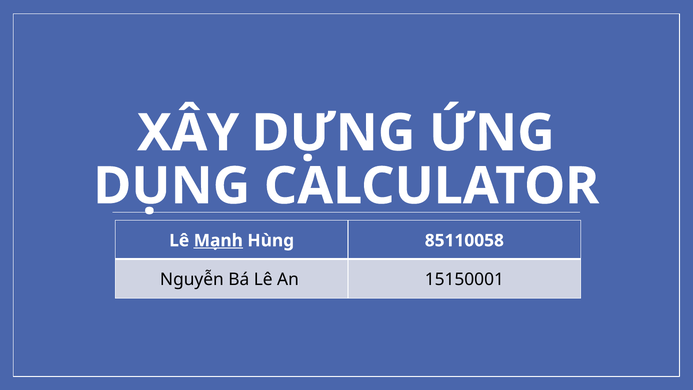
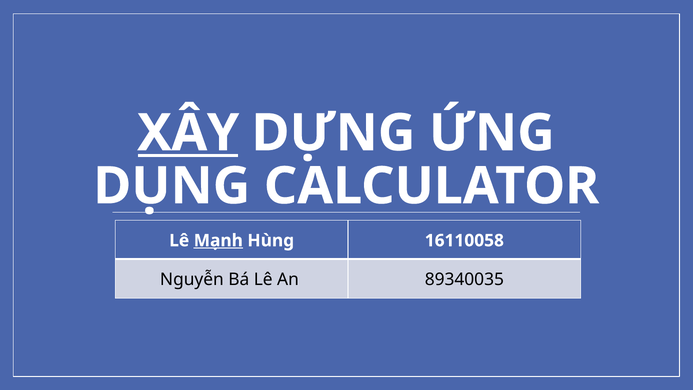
XÂY underline: none -> present
85110058: 85110058 -> 16110058
15150001: 15150001 -> 89340035
